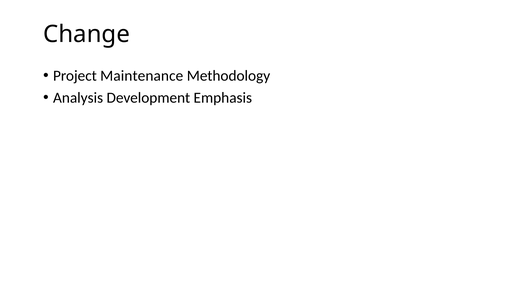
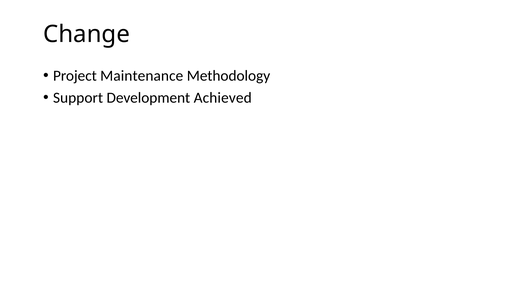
Analysis: Analysis -> Support
Emphasis: Emphasis -> Achieved
